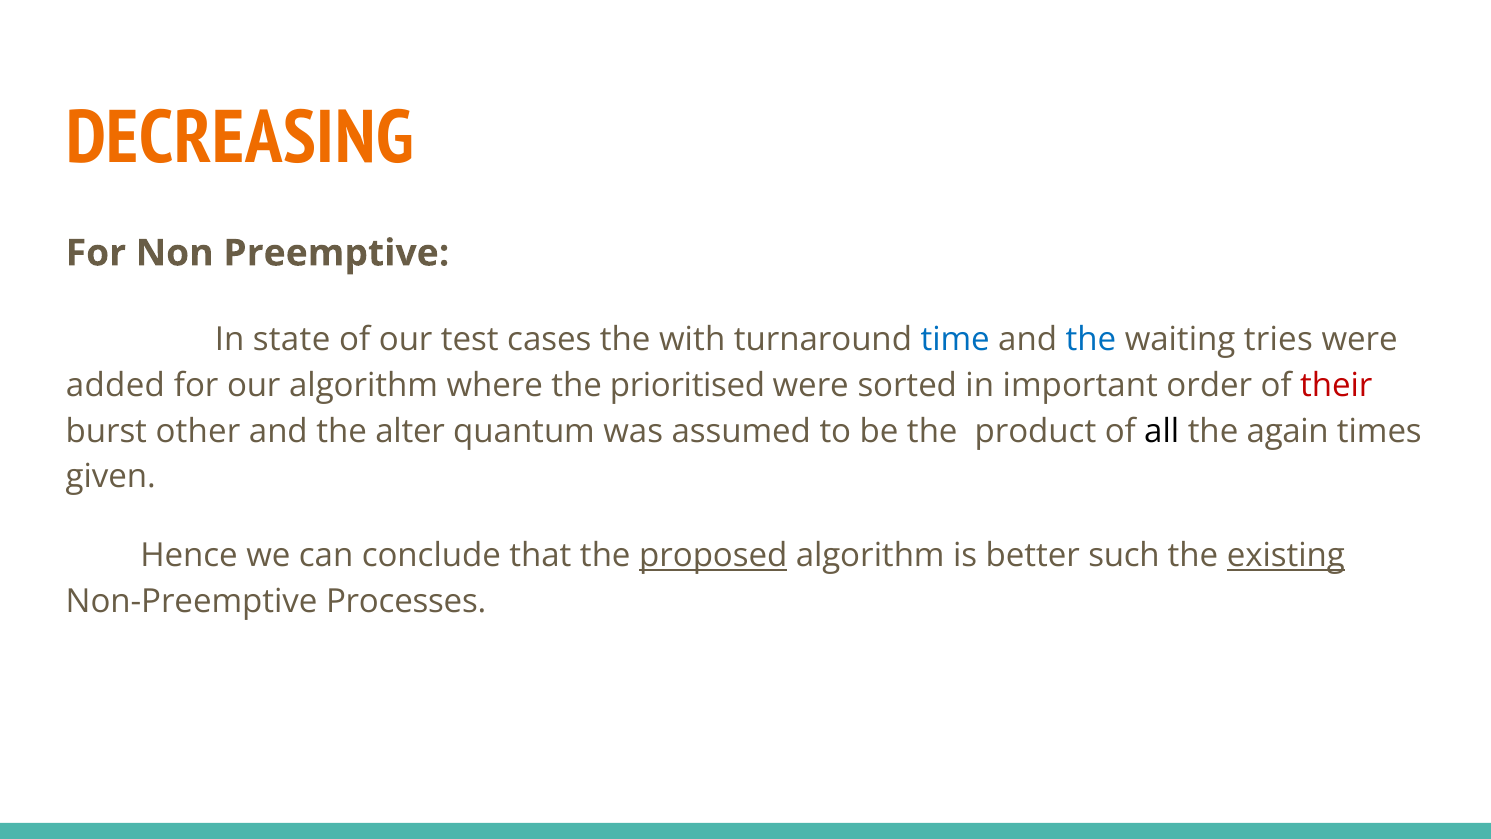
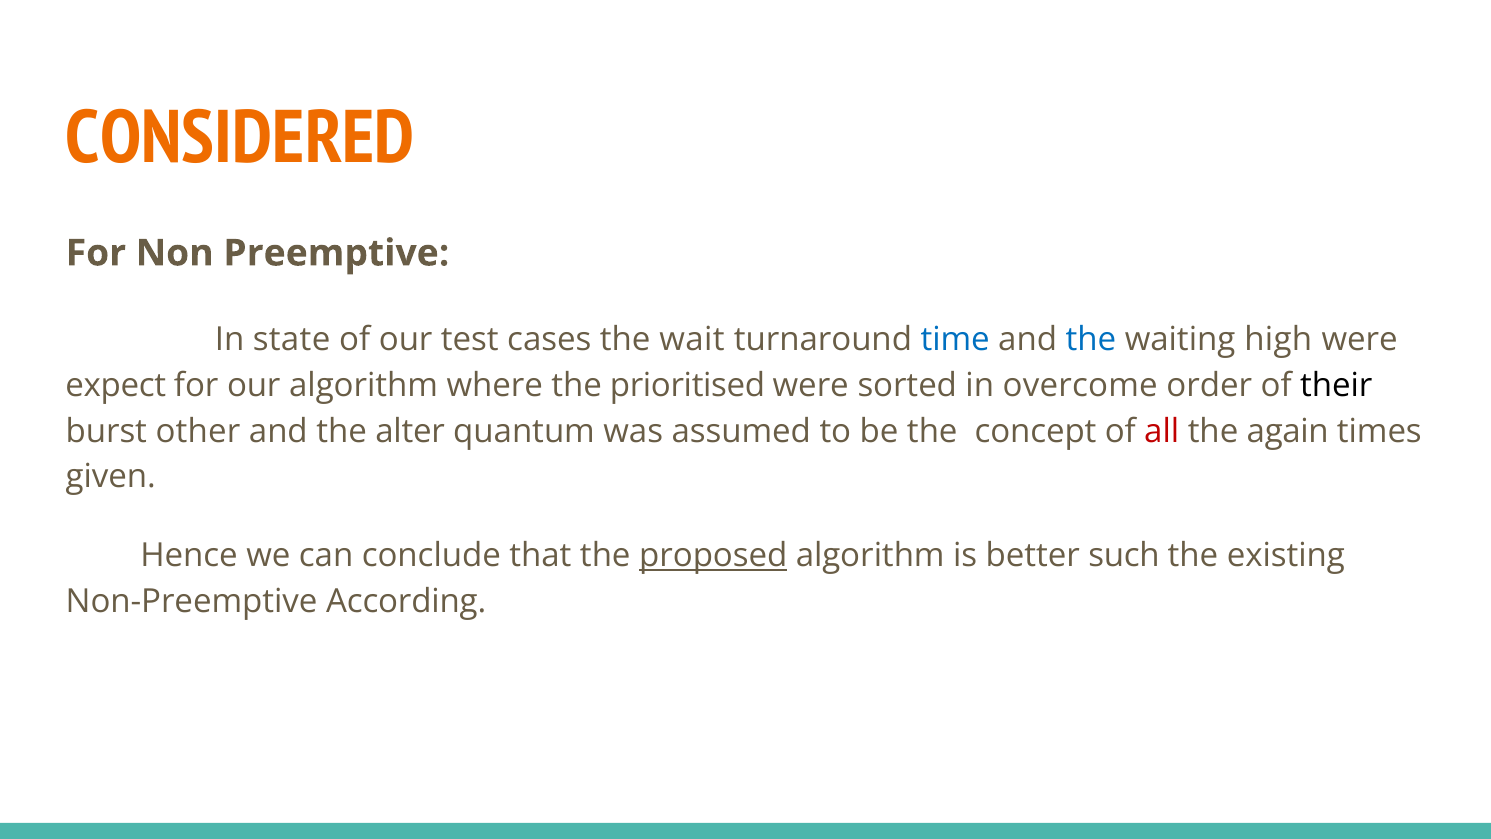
DECREASING: DECREASING -> CONSIDERED
with: with -> wait
tries: tries -> high
added: added -> expect
important: important -> overcome
their colour: red -> black
product: product -> concept
all colour: black -> red
existing underline: present -> none
Processes: Processes -> According
